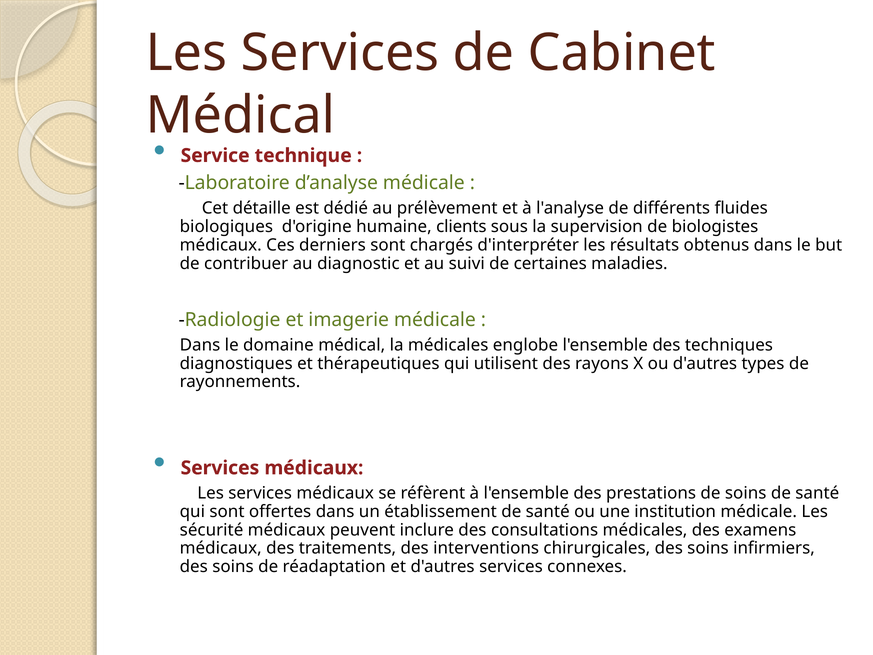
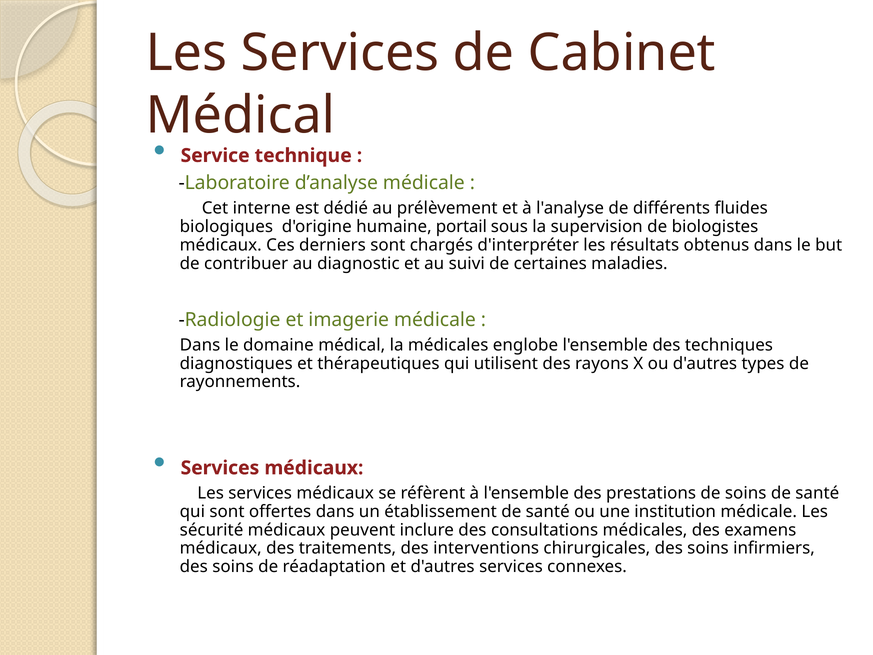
détaille: détaille -> interne
clients: clients -> portail
